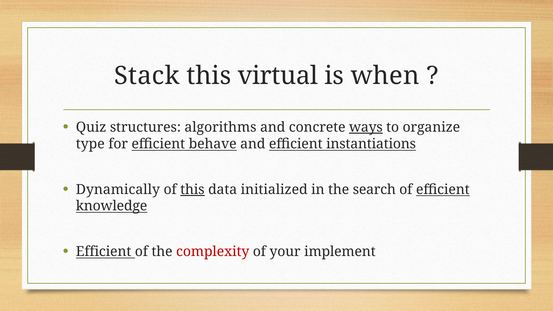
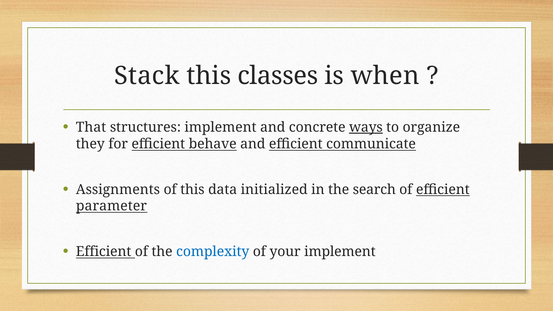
virtual: virtual -> classes
Quiz: Quiz -> That
structures algorithms: algorithms -> implement
type: type -> they
instantiations: instantiations -> communicate
Dynamically: Dynamically -> Assignments
this at (192, 190) underline: present -> none
knowledge: knowledge -> parameter
complexity colour: red -> blue
